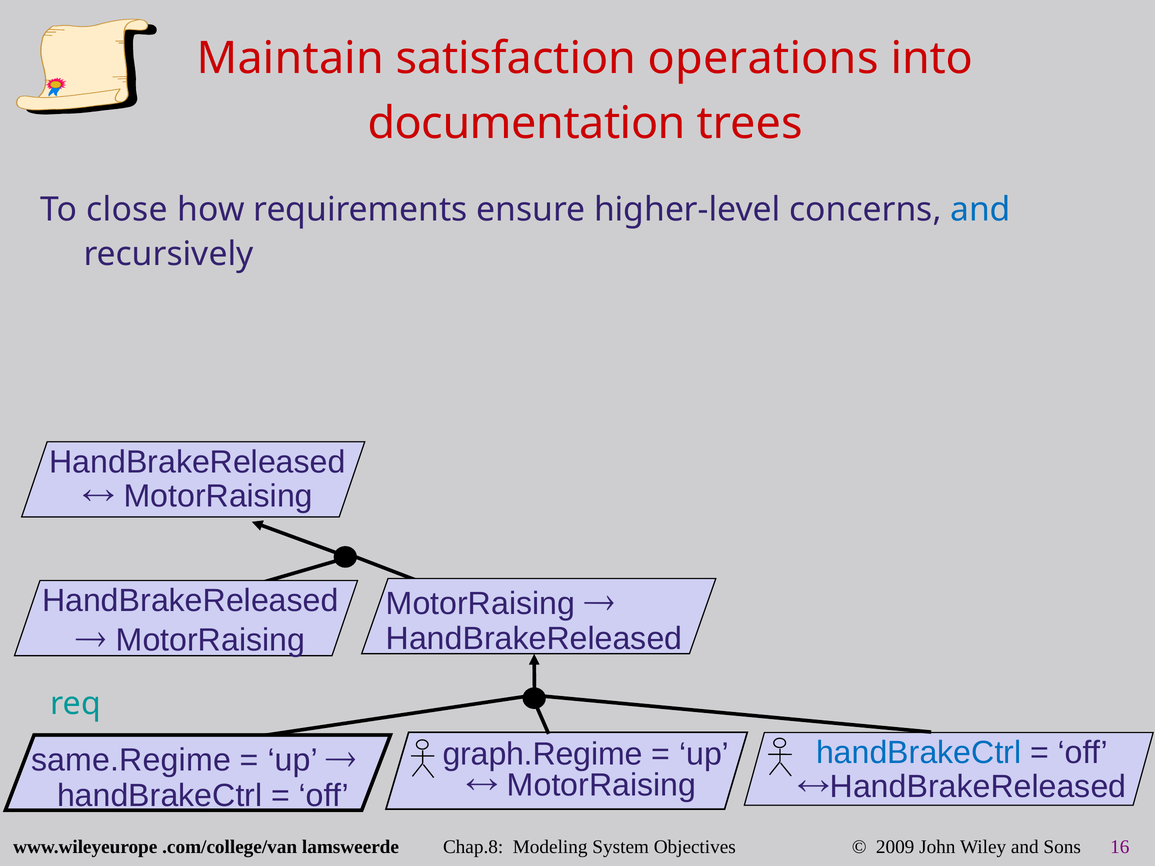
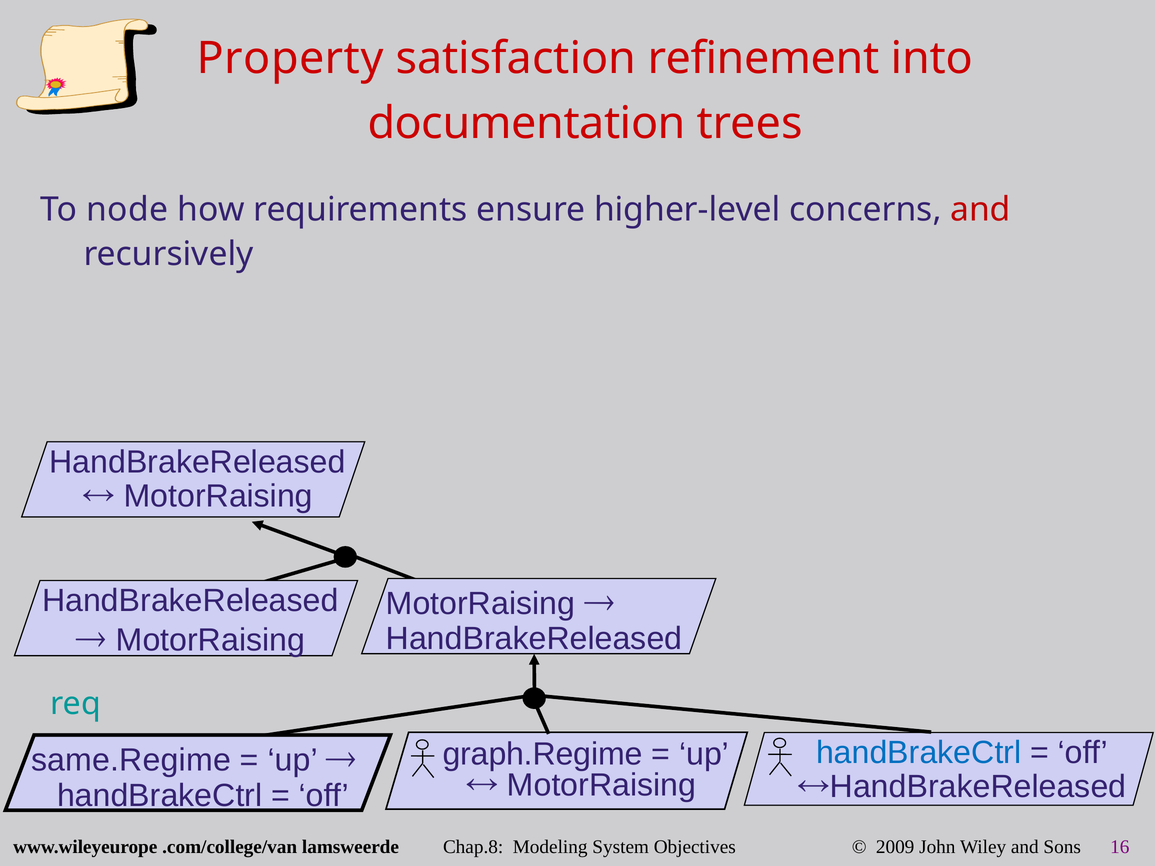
Maintain: Maintain -> Property
operations: operations -> refinement
close: close -> node
and at (981, 210) colour: blue -> red
